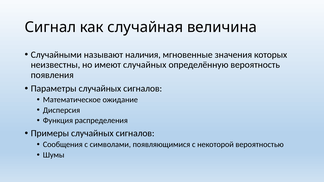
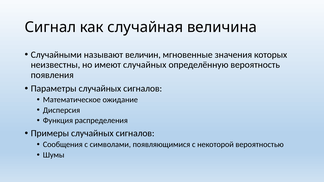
наличия: наличия -> величин
